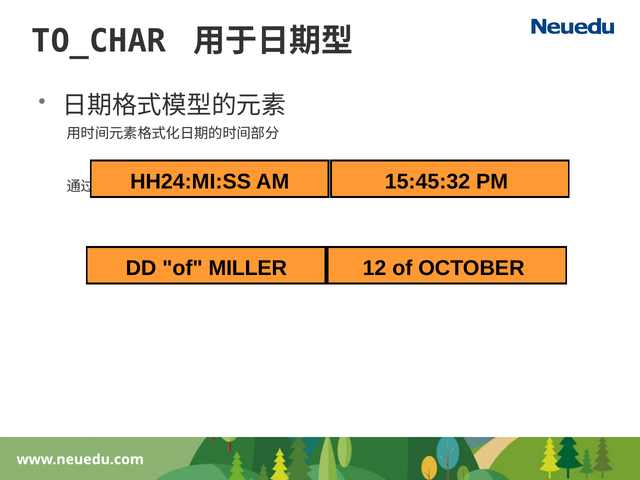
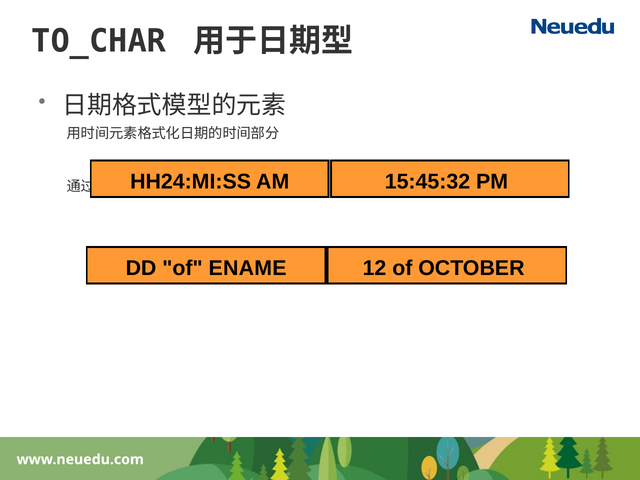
MILLER: MILLER -> ENAME
